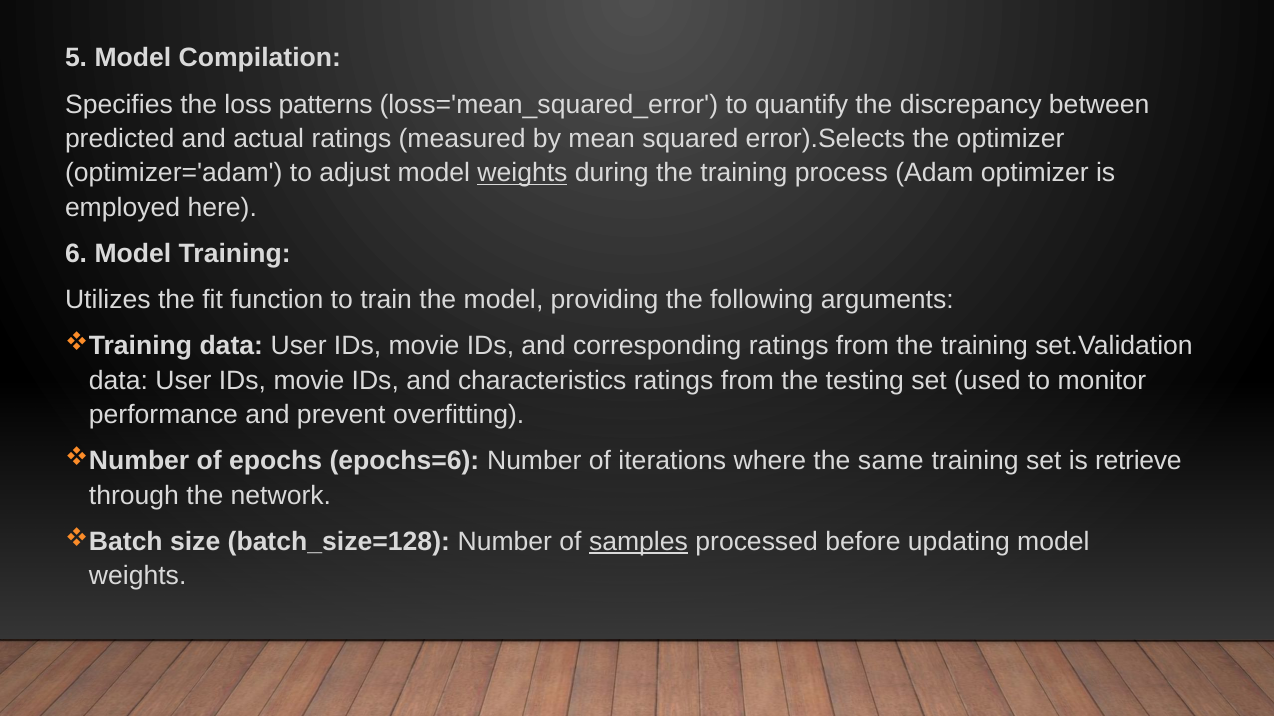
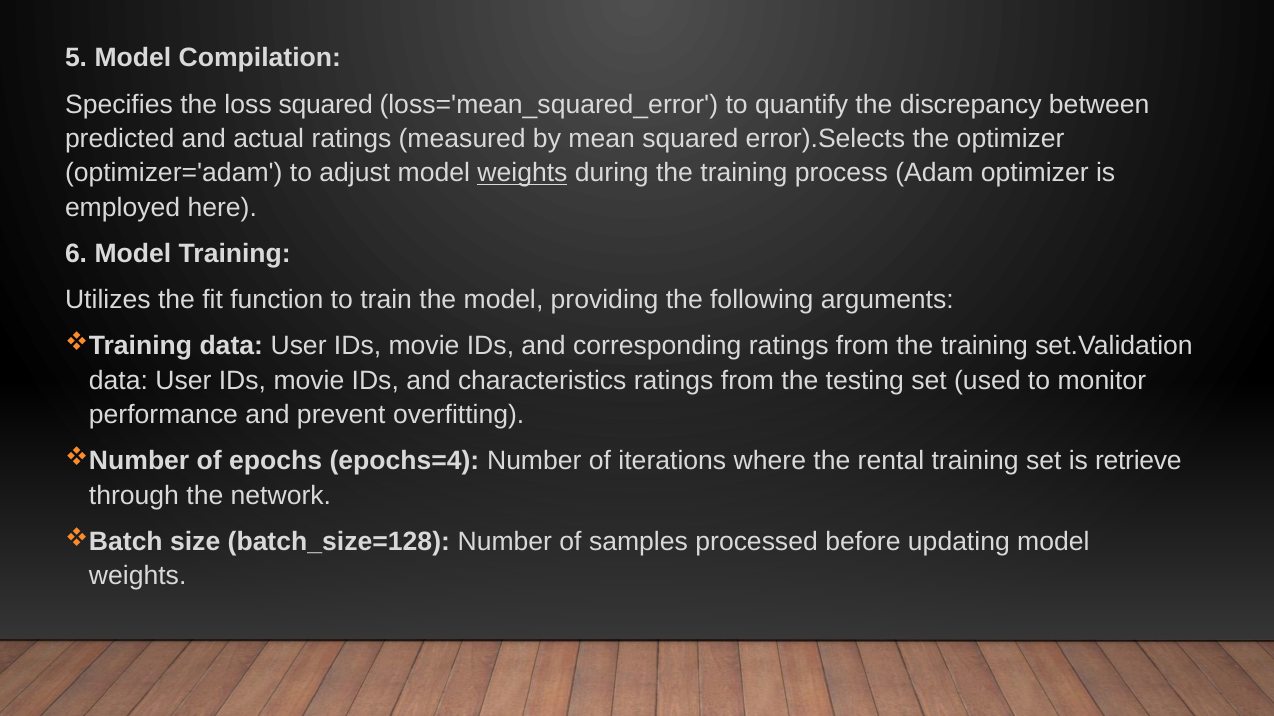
loss patterns: patterns -> squared
epochs=6: epochs=6 -> epochs=4
same: same -> rental
samples underline: present -> none
